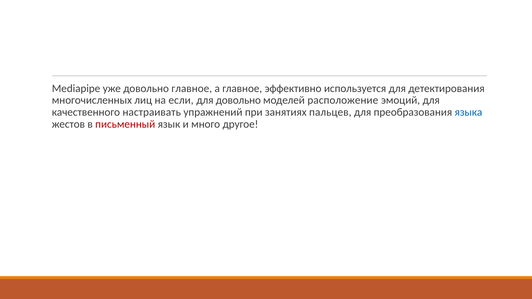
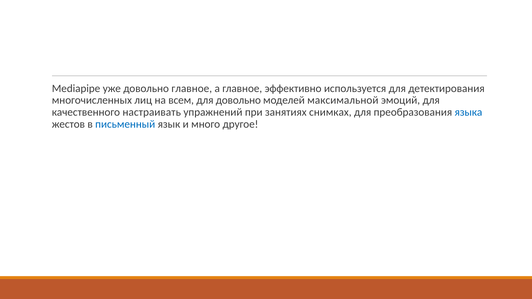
если: если -> всем
расположение: расположение -> максимальной
пальцев: пальцев -> снимках
письменный colour: red -> blue
